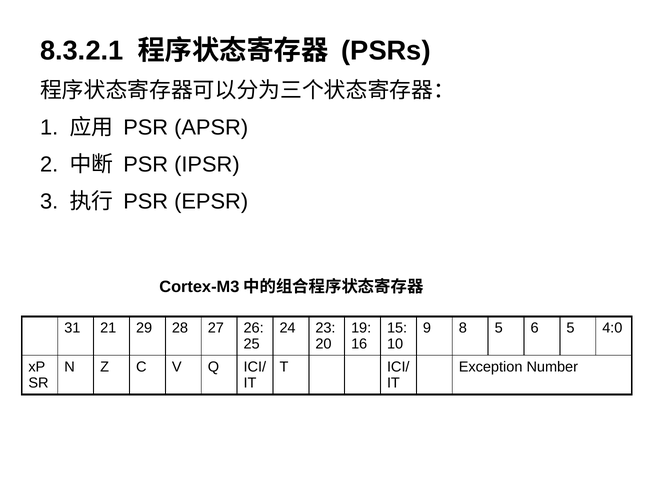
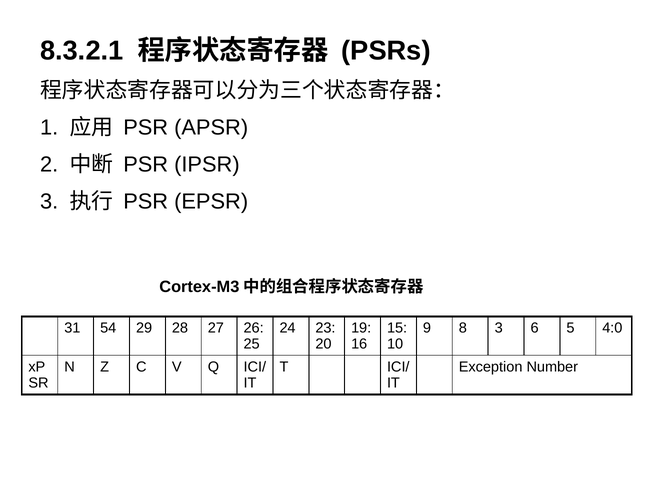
21: 21 -> 54
8 5: 5 -> 3
